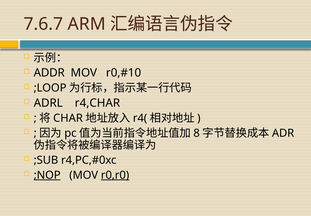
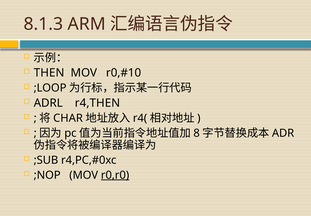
7.6.7: 7.6.7 -> 8.1.3
ADDR: ADDR -> THEN
r4,CHAR: r4,CHAR -> r4,THEN
;NOP underline: present -> none
